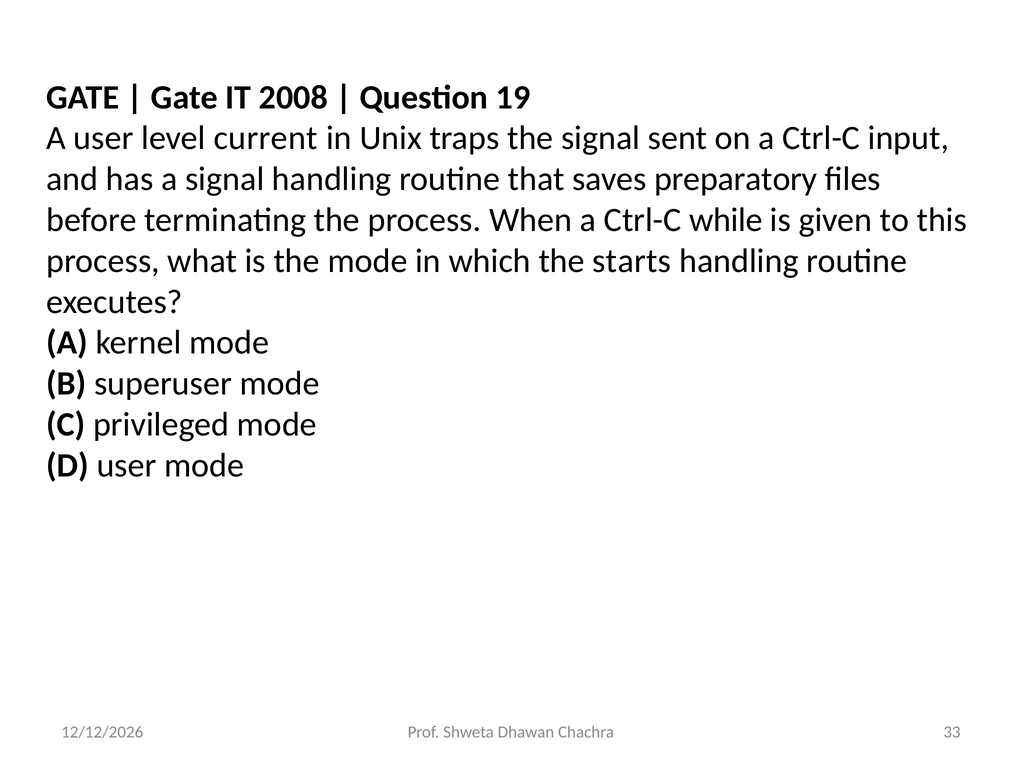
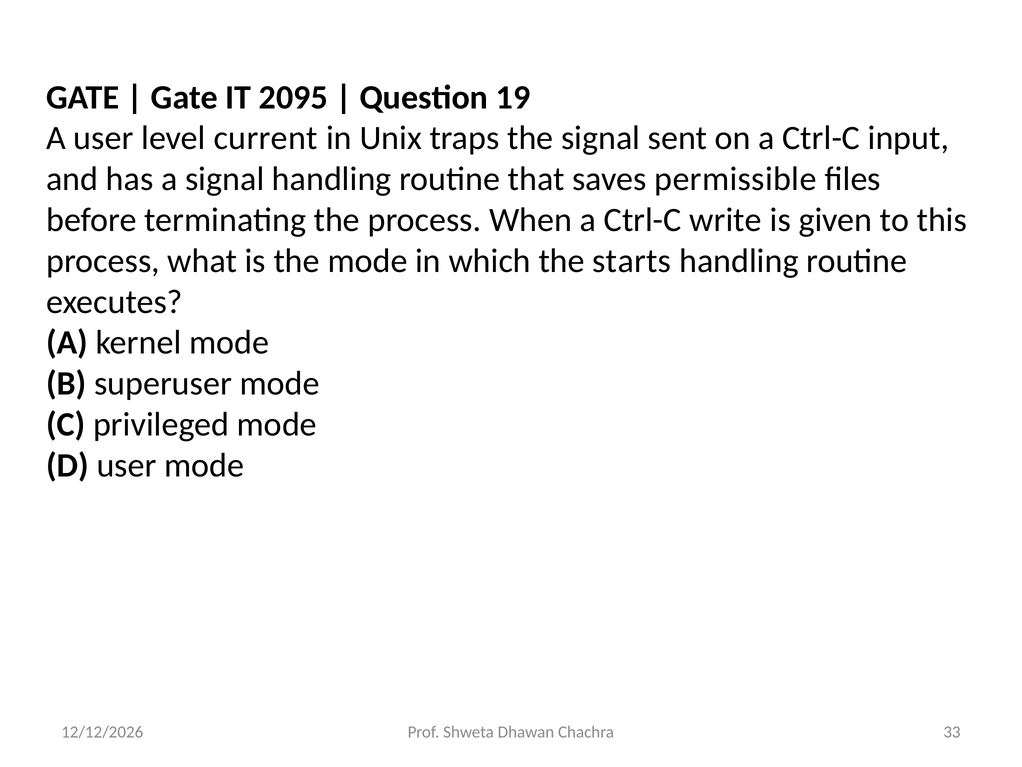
2008: 2008 -> 2095
preparatory: preparatory -> permissible
while: while -> write
